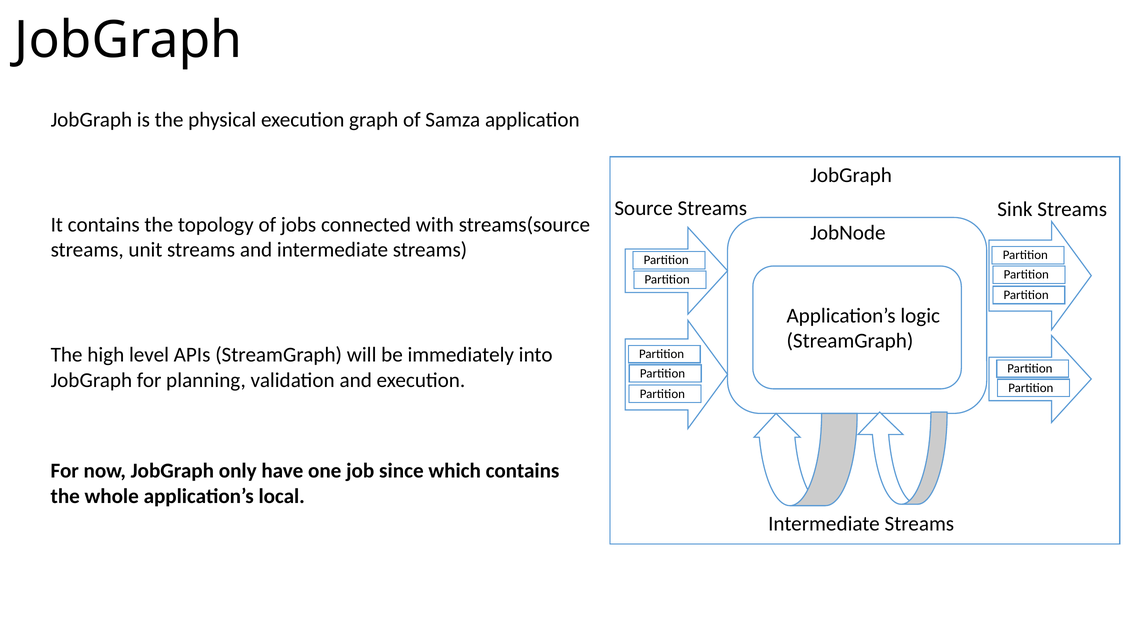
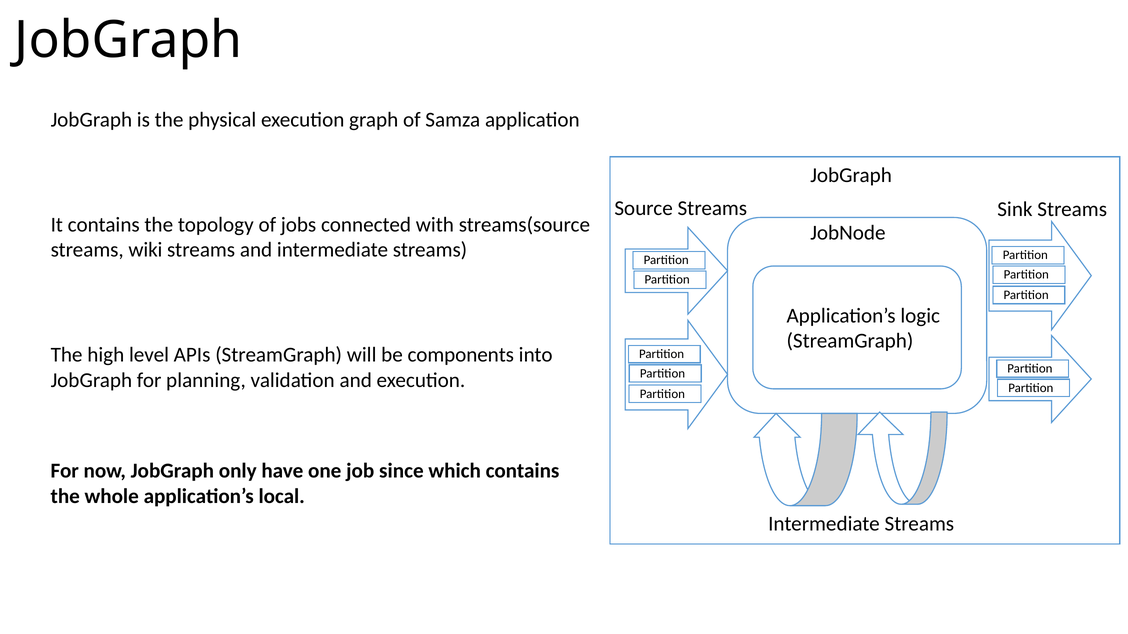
unit: unit -> wiki
immediately: immediately -> components
